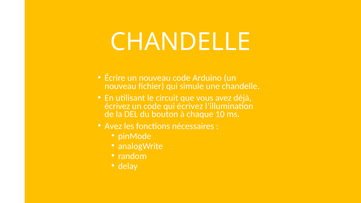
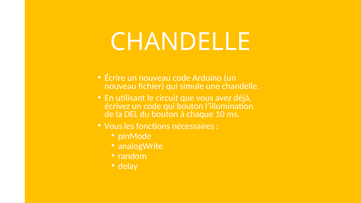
qui écrivez: écrivez -> bouton
Avez at (113, 126): Avez -> Vous
